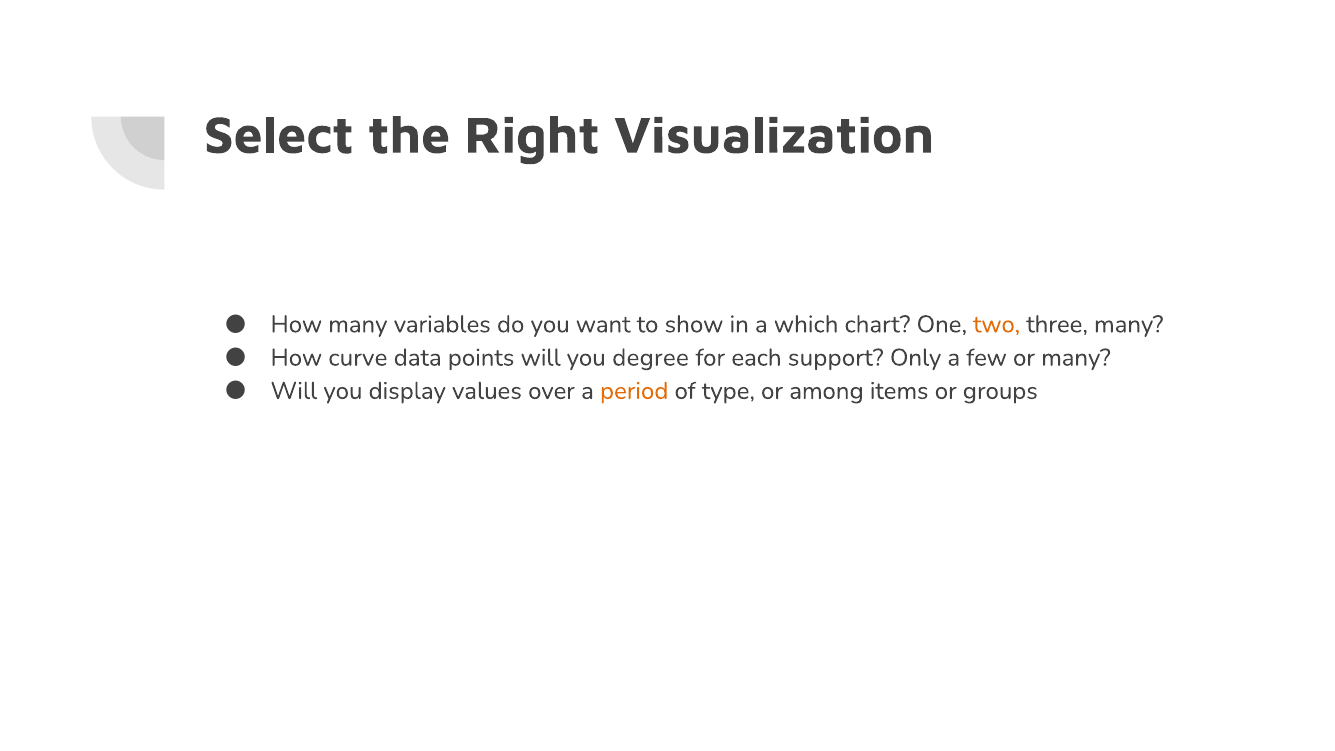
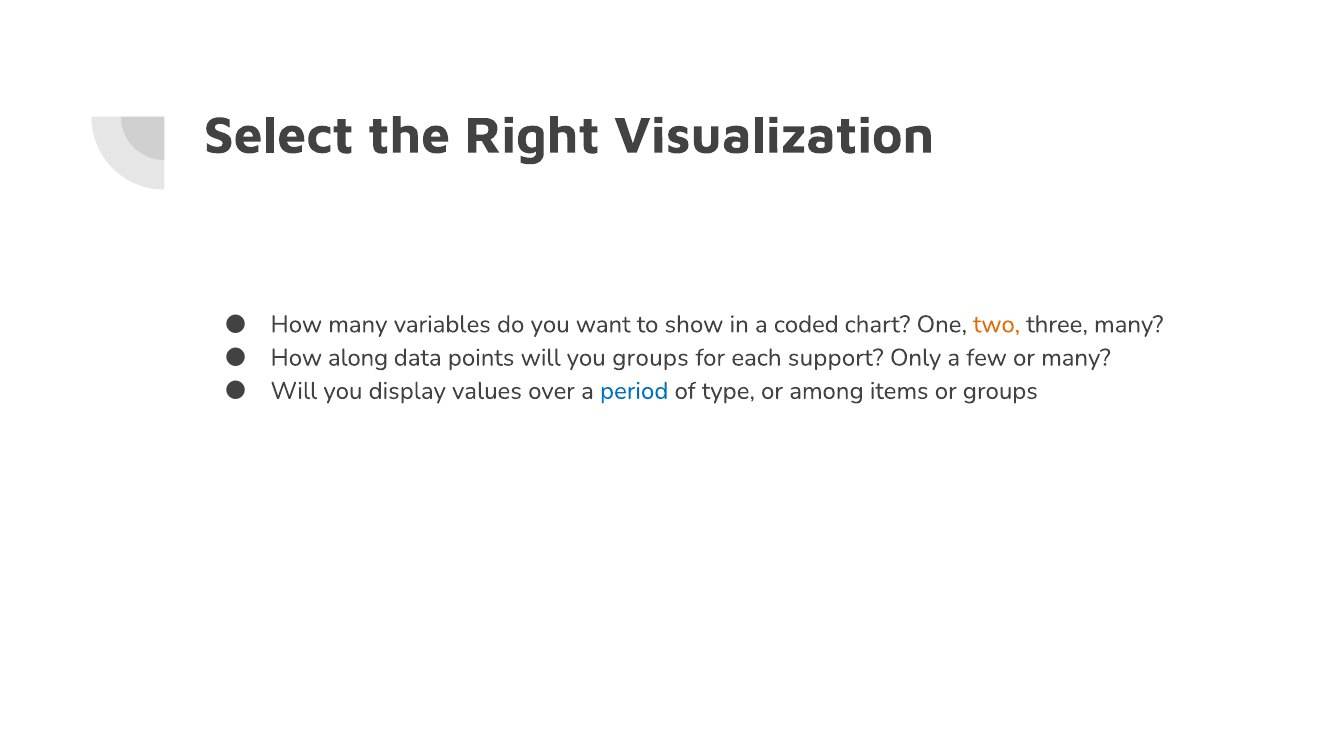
which: which -> coded
curve: curve -> along
you degree: degree -> groups
period colour: orange -> blue
